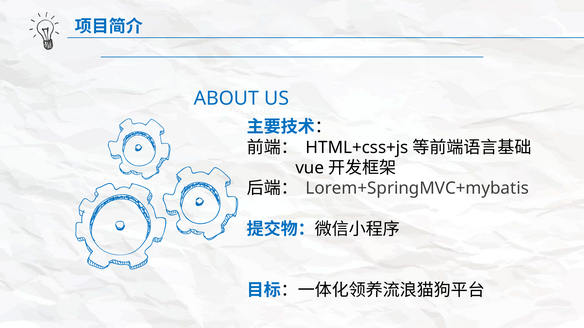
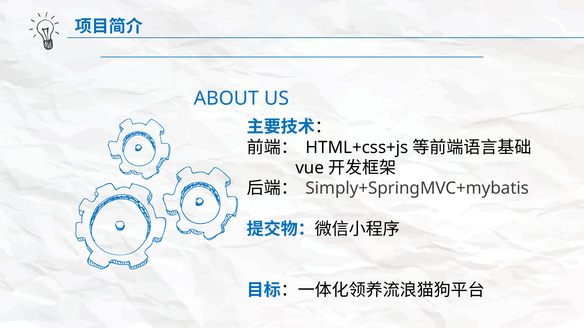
Lorem+SpringMVC+mybatis: Lorem+SpringMVC+mybatis -> Simply+SpringMVC+mybatis
